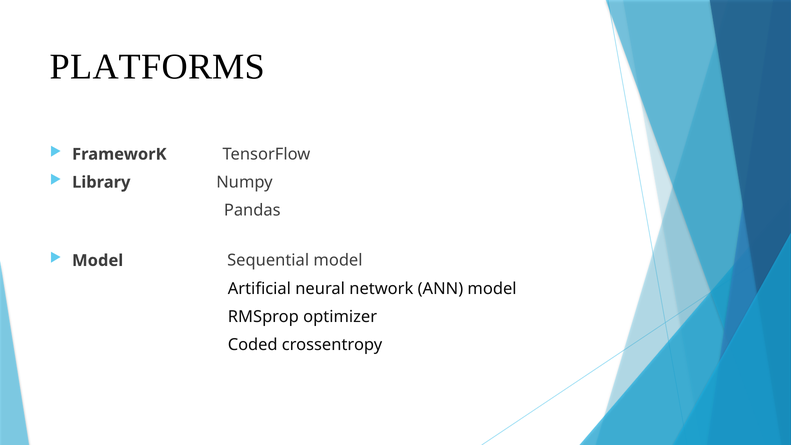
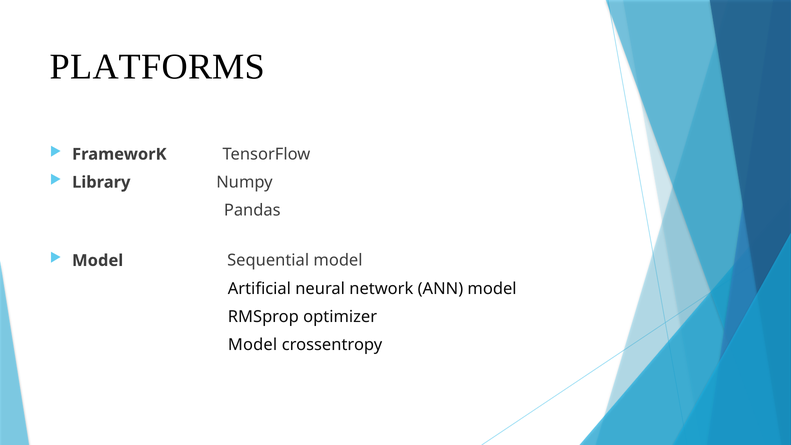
Coded at (253, 345): Coded -> Model
